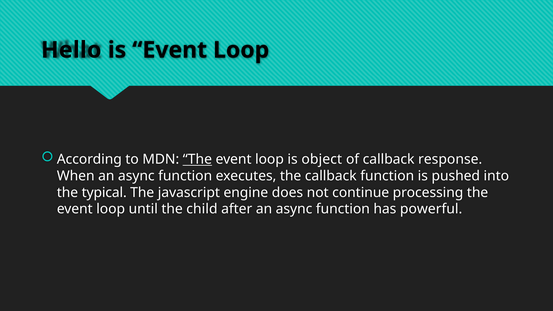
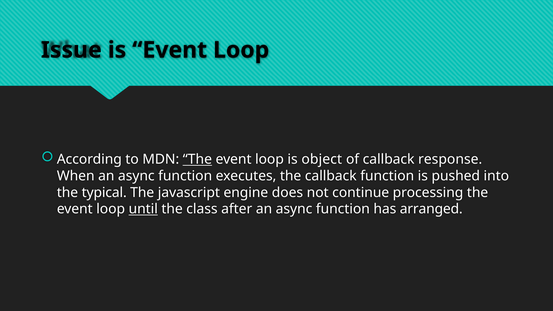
Hello: Hello -> Issue
until underline: none -> present
child: child -> class
powerful: powerful -> arranged
